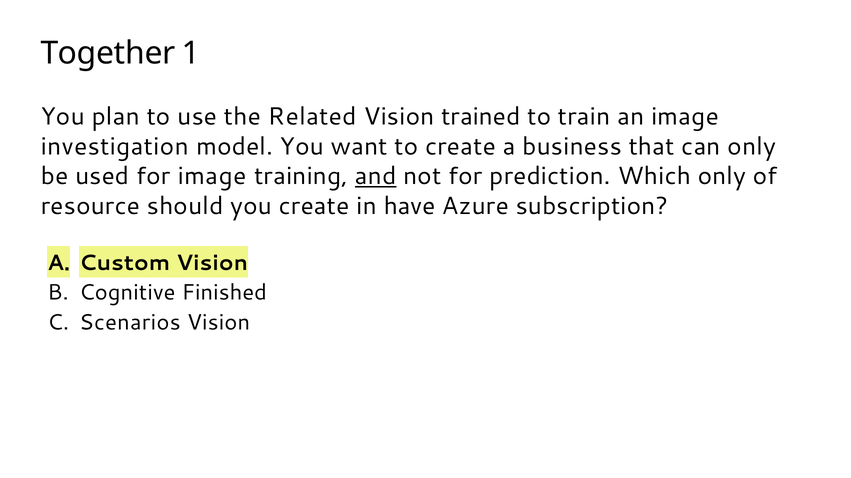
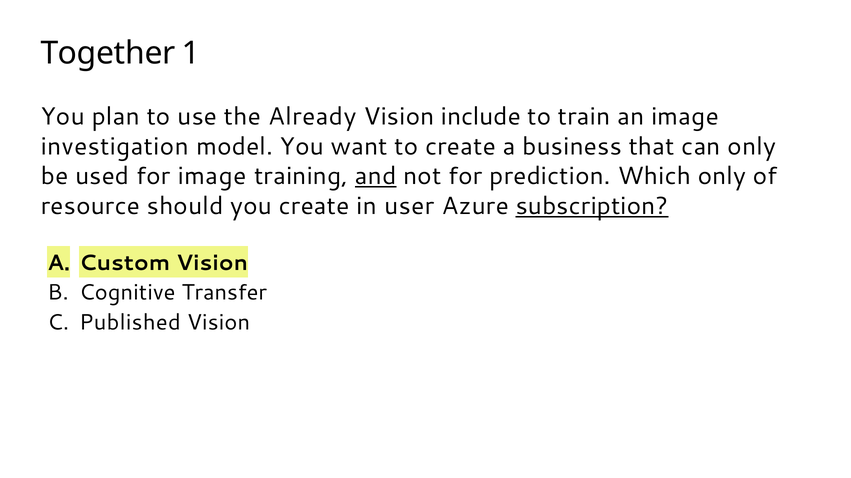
Related: Related -> Already
trained: trained -> include
have: have -> user
subscription underline: none -> present
Finished: Finished -> Transfer
Scenarios: Scenarios -> Published
